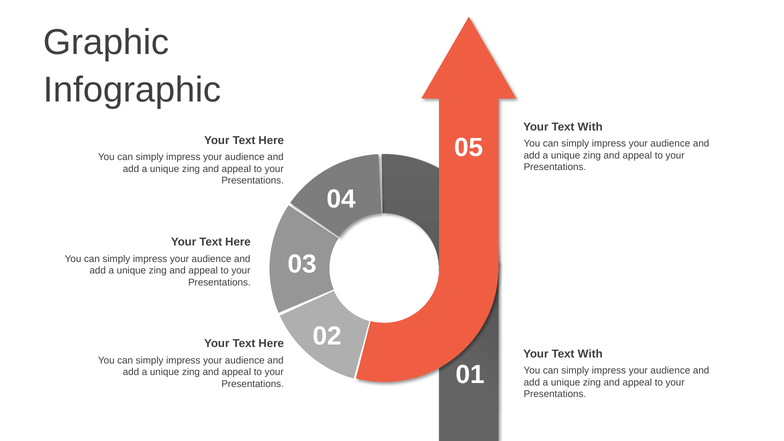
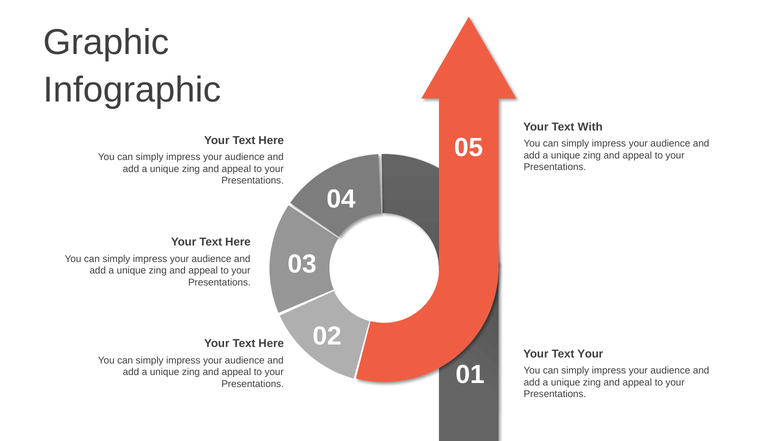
With at (590, 354): With -> Your
